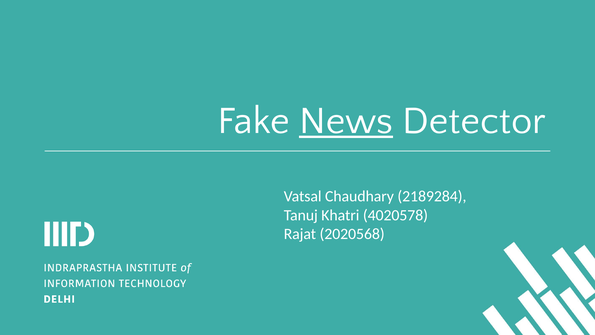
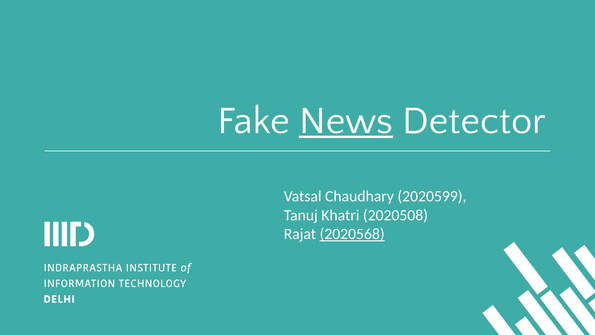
2189284: 2189284 -> 2020599
4020578: 4020578 -> 2020508
2020568 underline: none -> present
